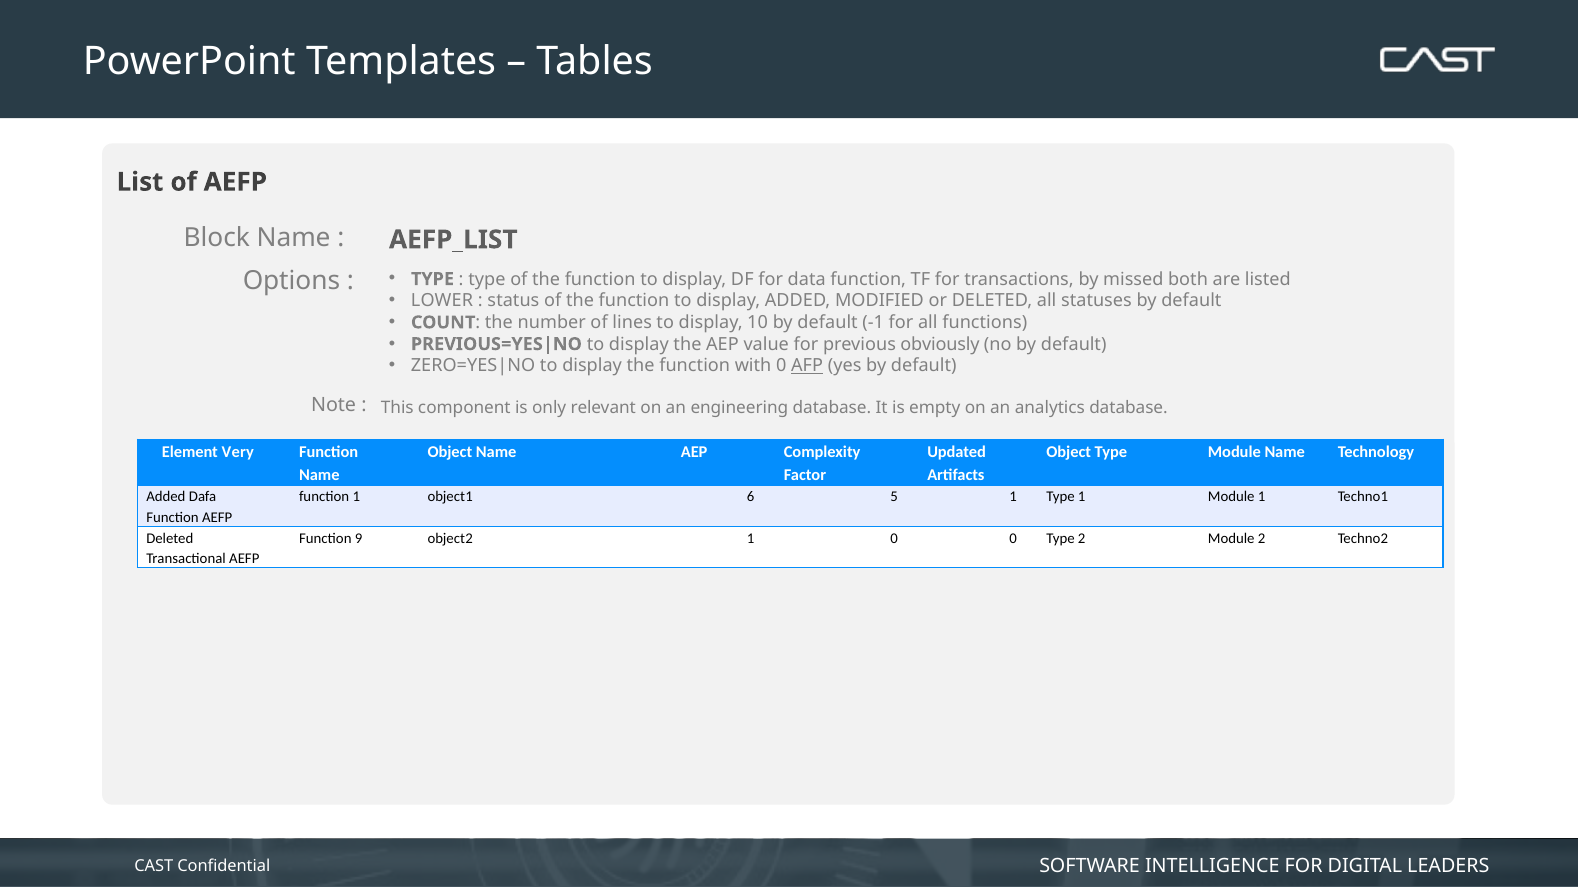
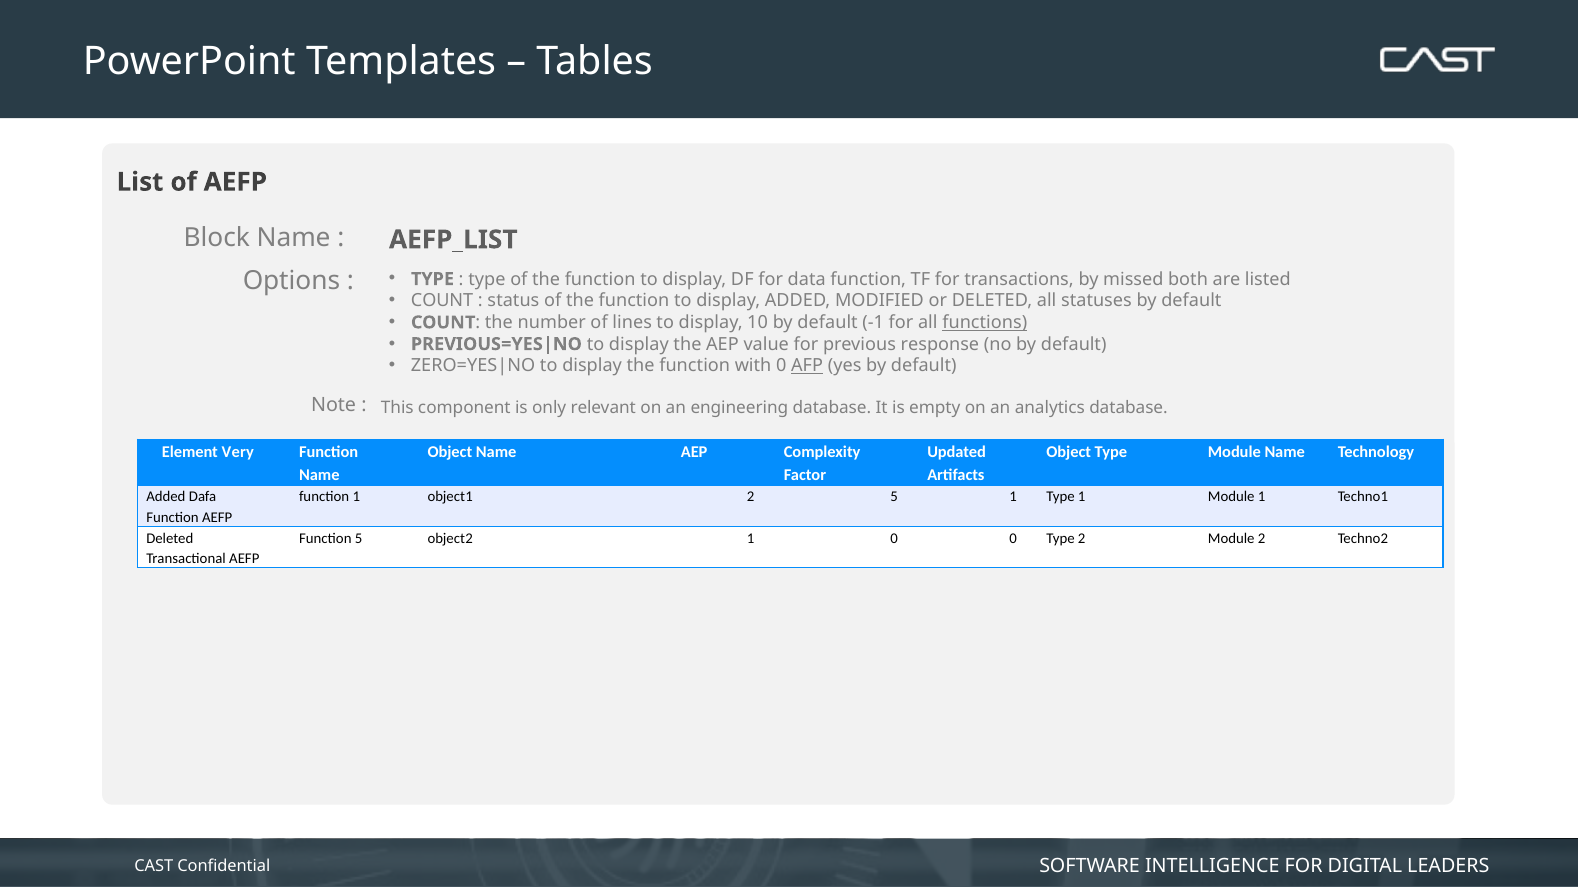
LOWER at (442, 301): LOWER -> COUNT
functions underline: none -> present
obviously: obviously -> response
object1 6: 6 -> 2
Function 9: 9 -> 5
